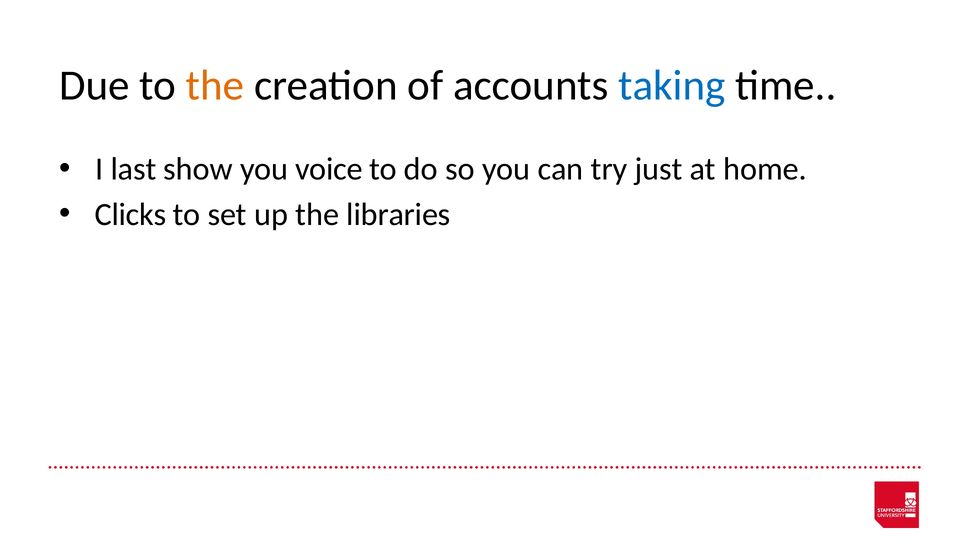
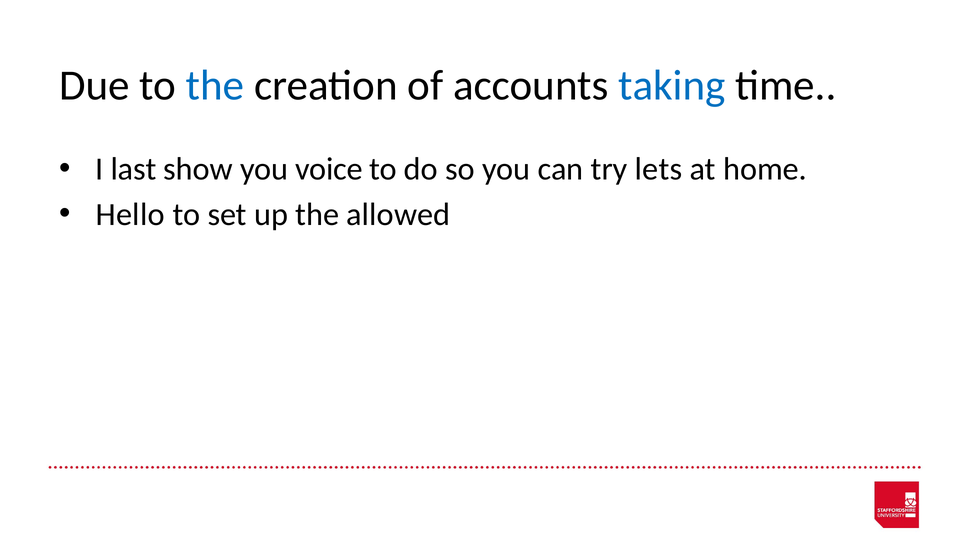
the at (215, 86) colour: orange -> blue
just: just -> lets
Clicks: Clicks -> Hello
libraries: libraries -> allowed
